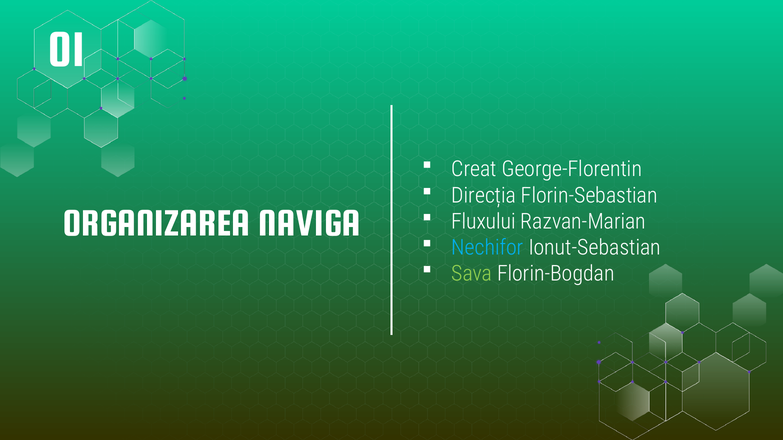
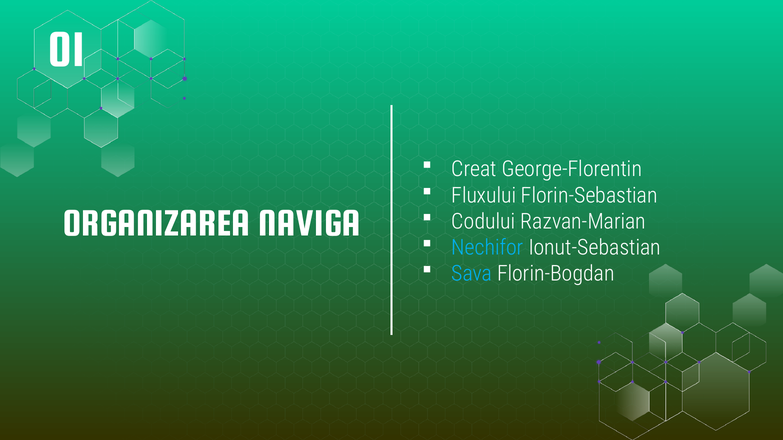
Direcția: Direcția -> Fluxului
Fluxului: Fluxului -> Codului
Sava colour: light green -> light blue
